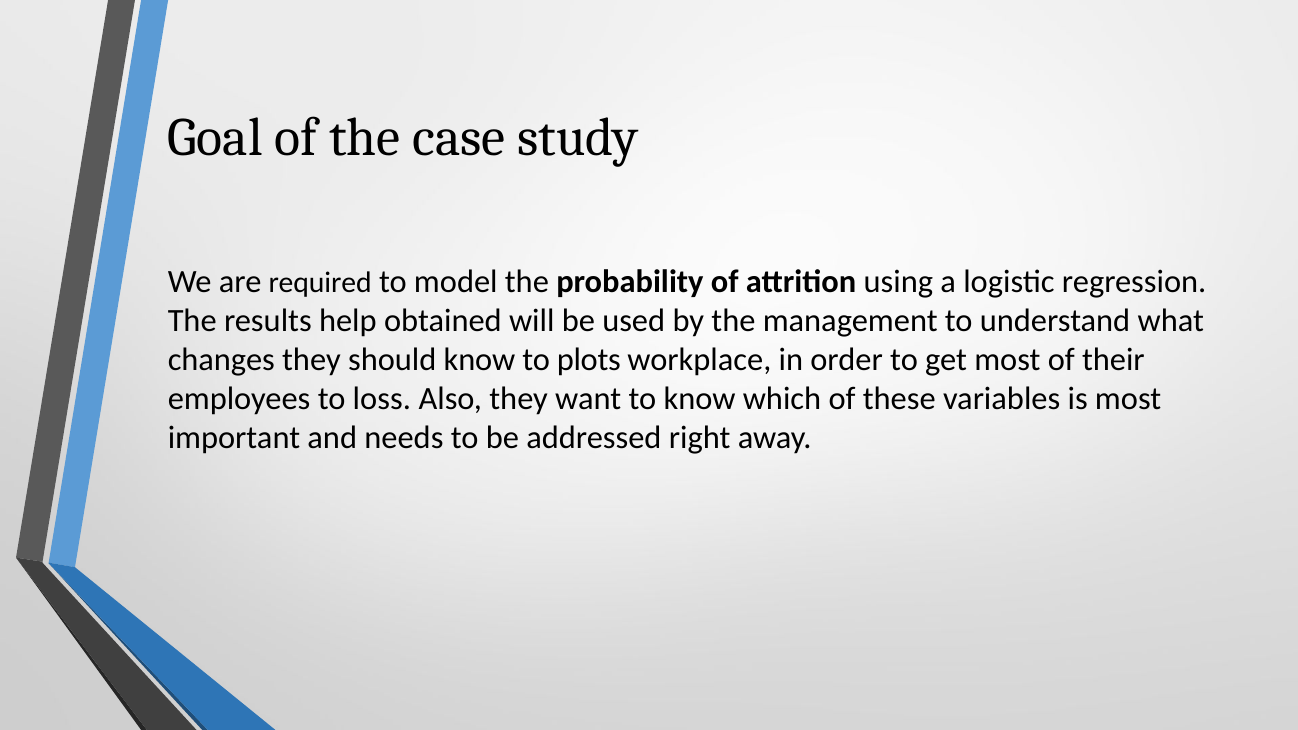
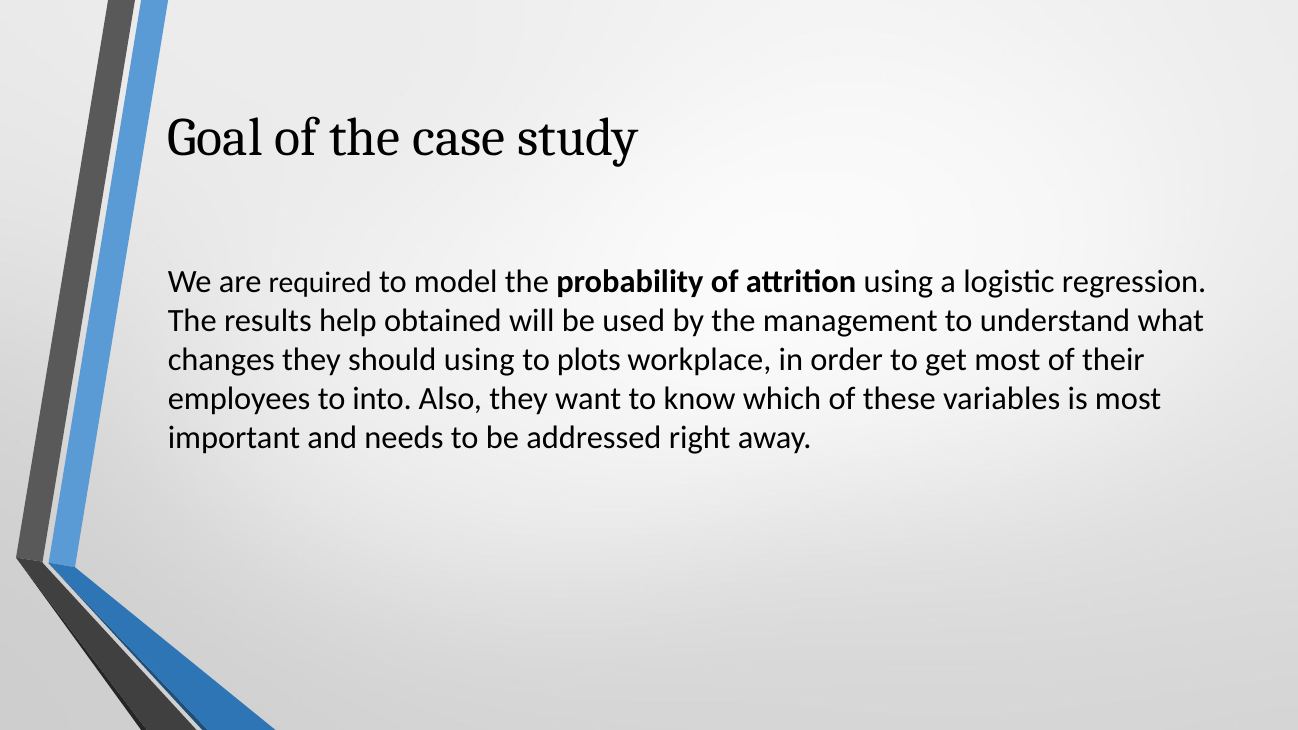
should know: know -> using
loss: loss -> into
